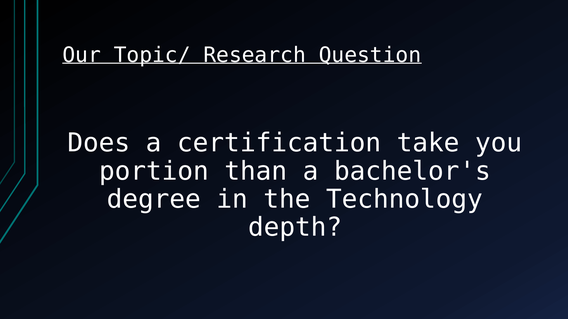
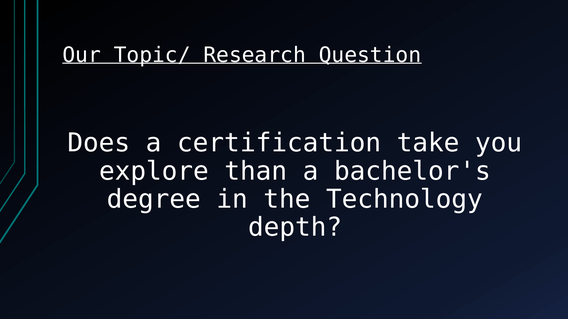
portion: portion -> explore
